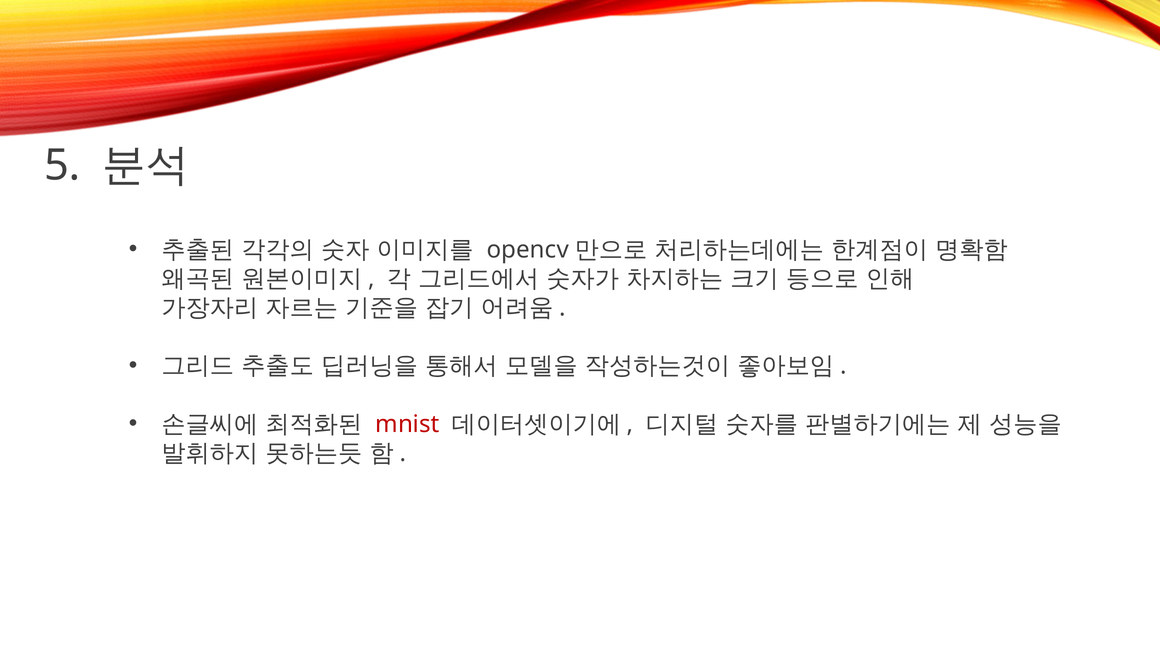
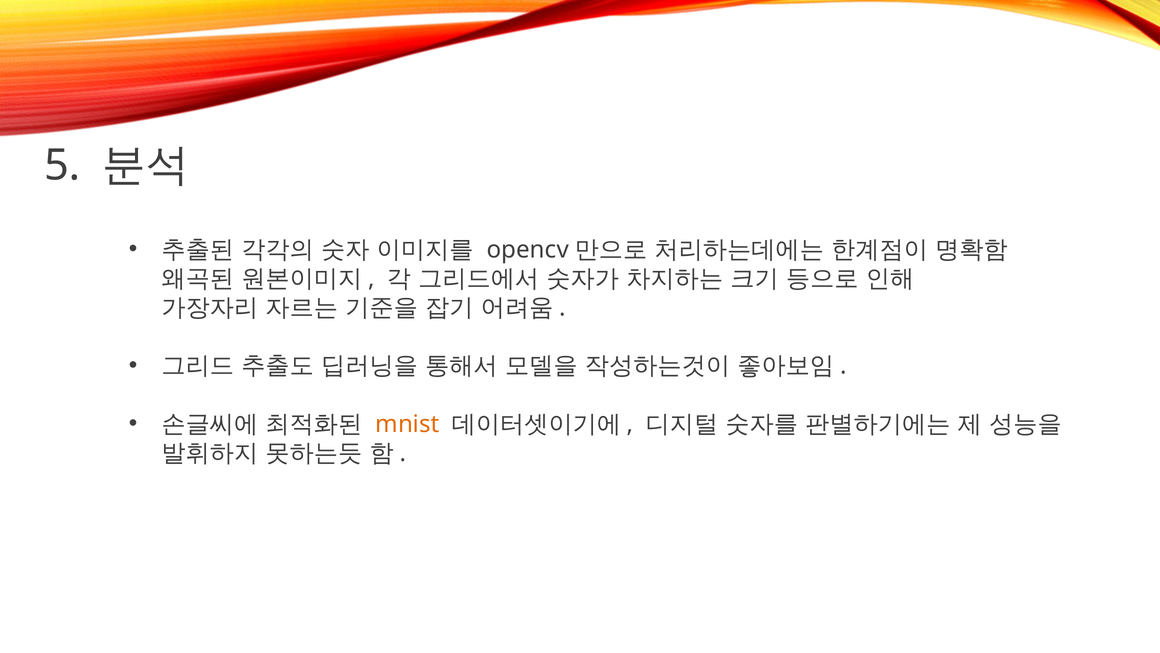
mnist colour: red -> orange
